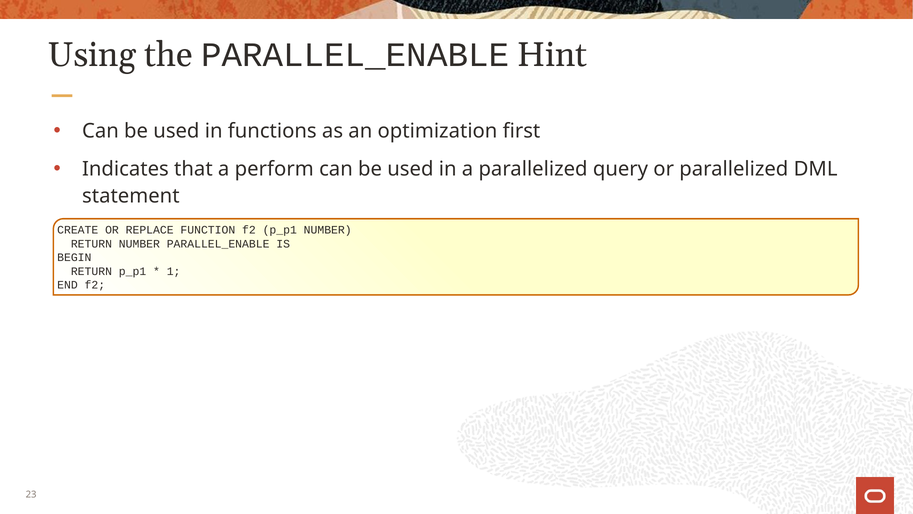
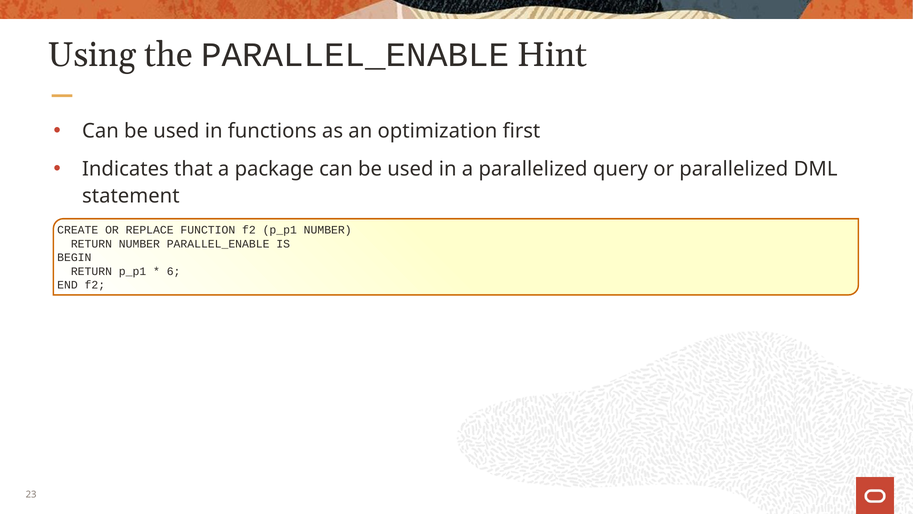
perform: perform -> package
1: 1 -> 6
